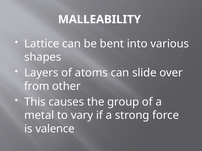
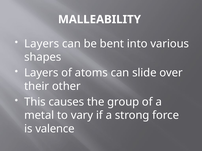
Lattice at (42, 44): Lattice -> Layers
from: from -> their
